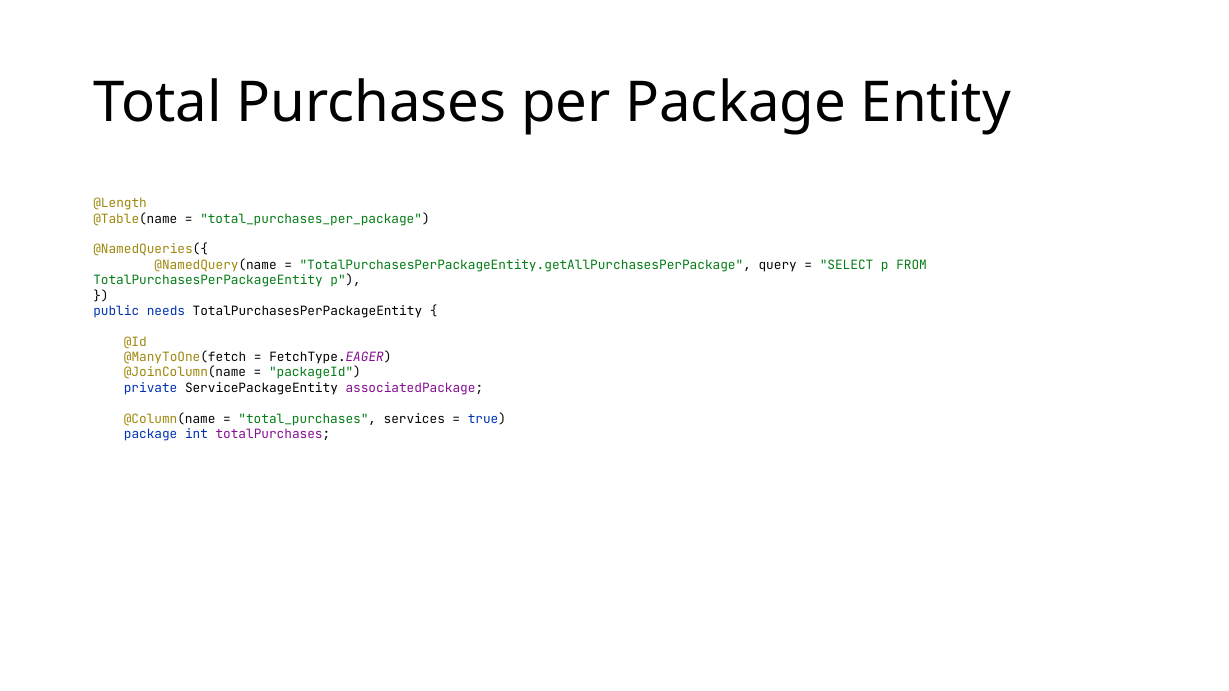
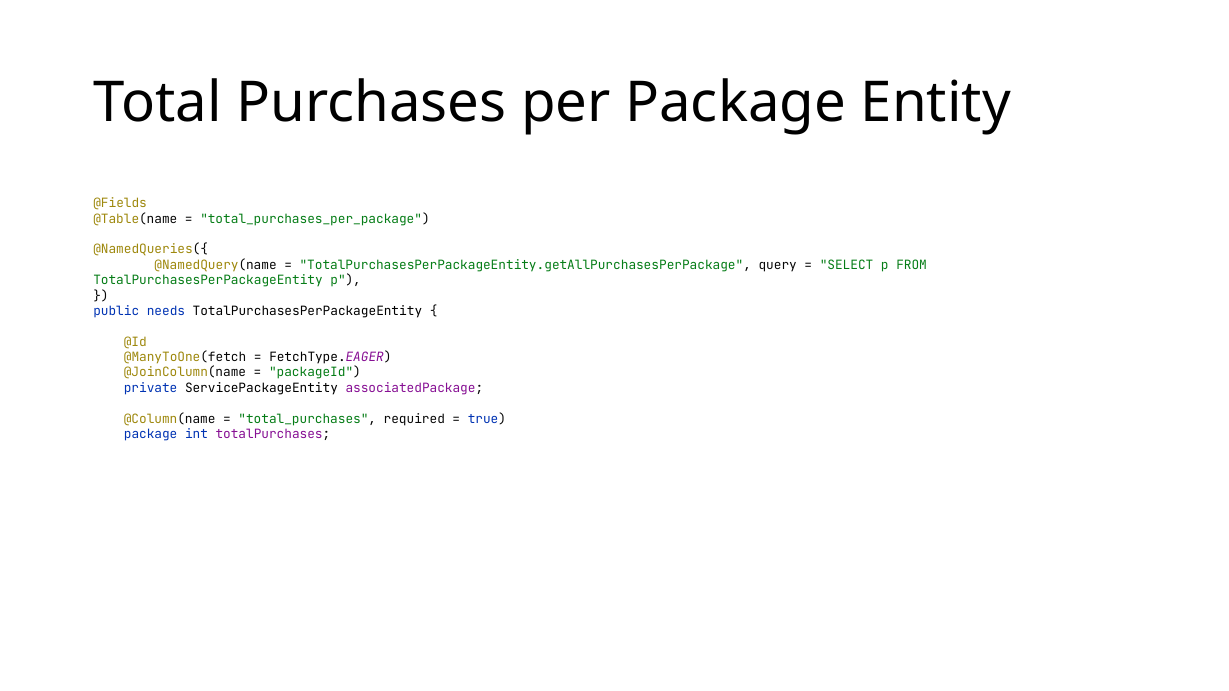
@Length: @Length -> @Fields
services: services -> required
